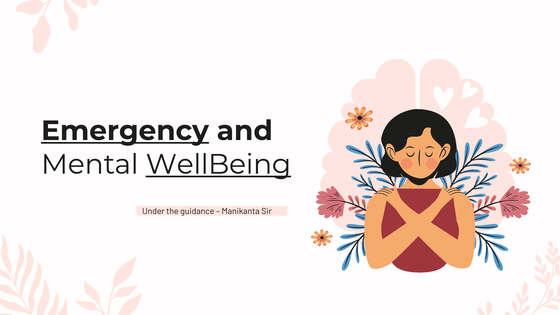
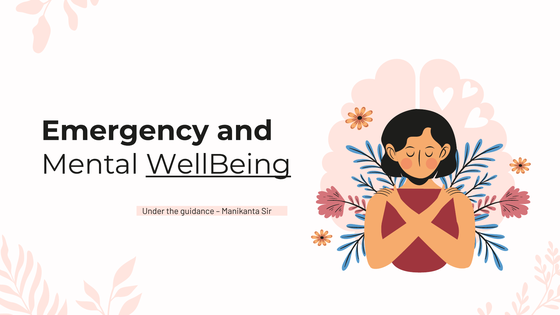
Emergency underline: present -> none
